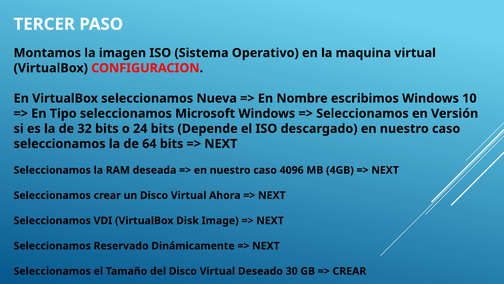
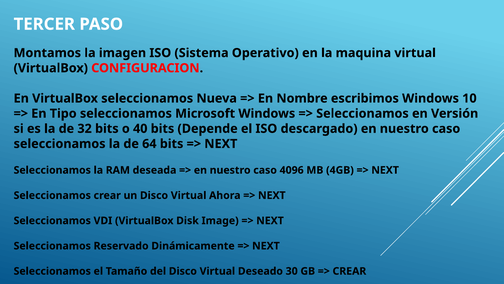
24: 24 -> 40
